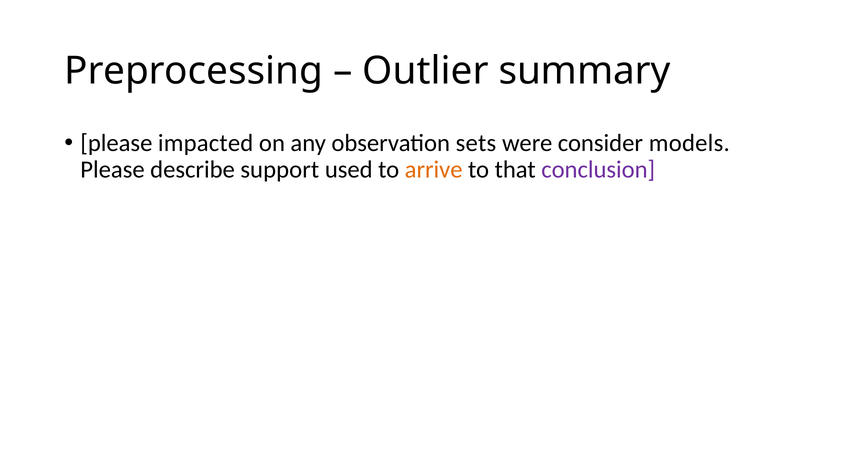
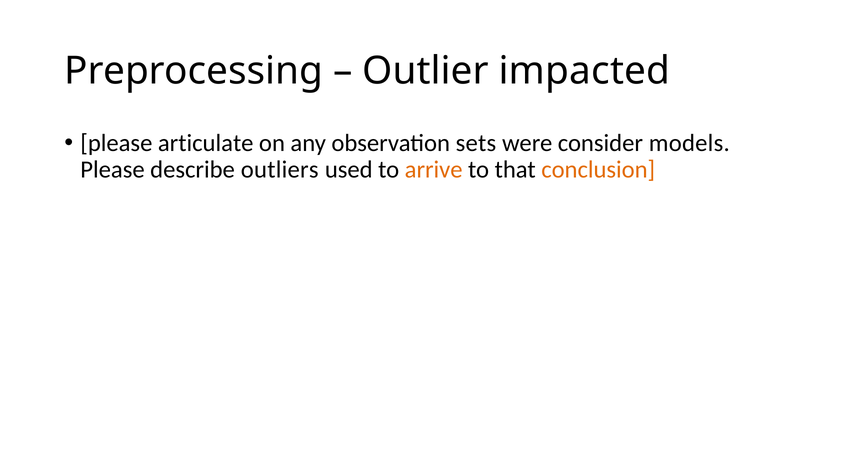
summary: summary -> impacted
impacted: impacted -> articulate
support: support -> outliers
conclusion colour: purple -> orange
